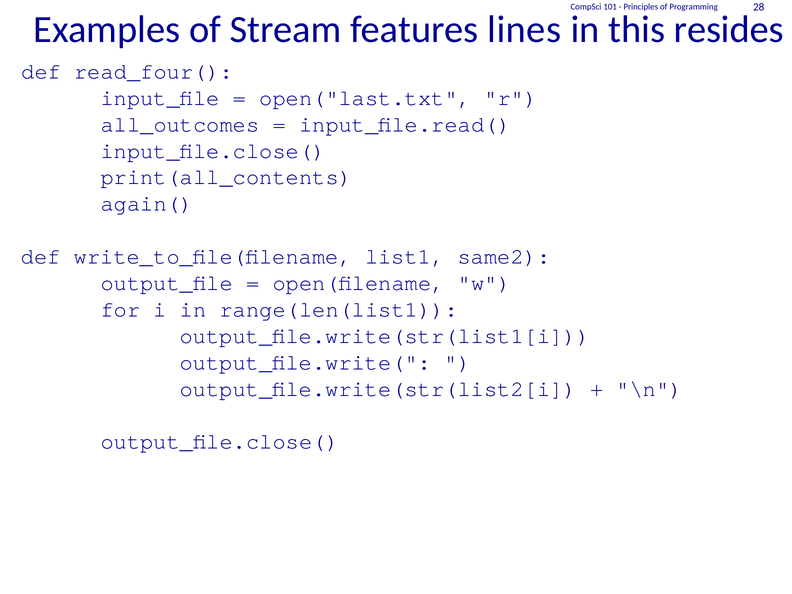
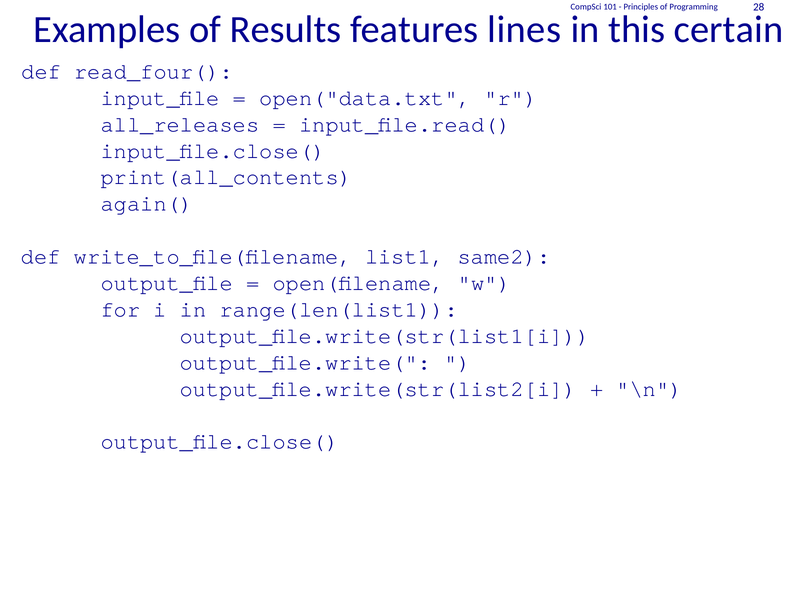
Stream: Stream -> Results
resides: resides -> certain
open("last.txt: open("last.txt -> open("data.txt
all_outcomes: all_outcomes -> all_releases
